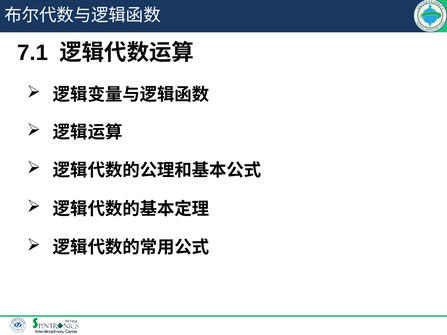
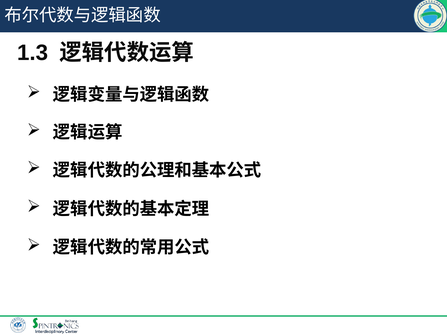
7.1: 7.1 -> 1.3
